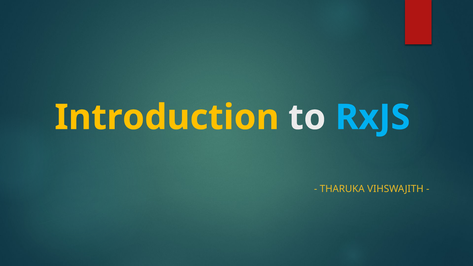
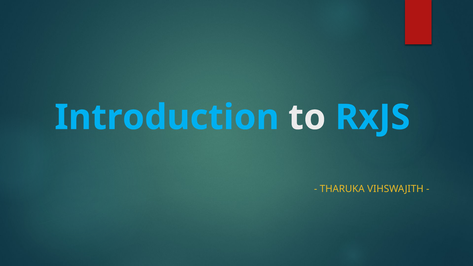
Introduction colour: yellow -> light blue
